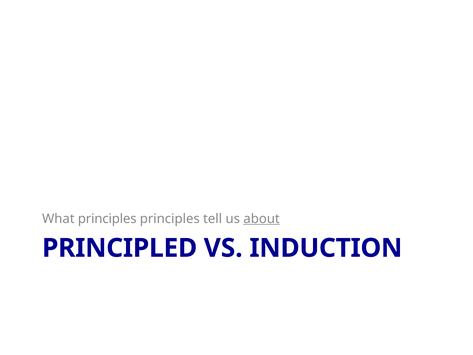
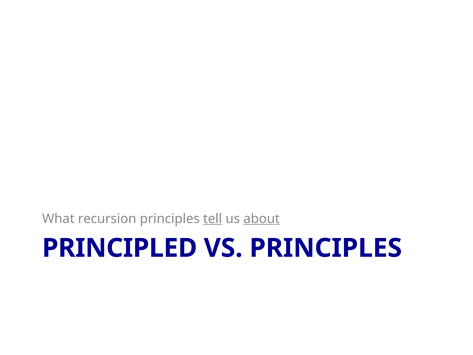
What principles: principles -> recursion
tell underline: none -> present
VS INDUCTION: INDUCTION -> PRINCIPLES
